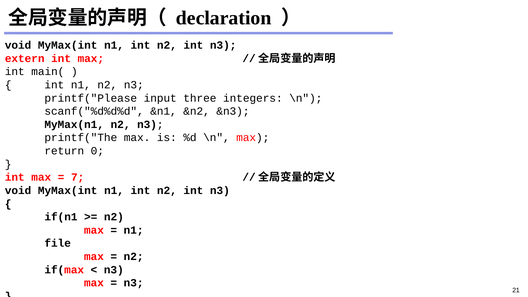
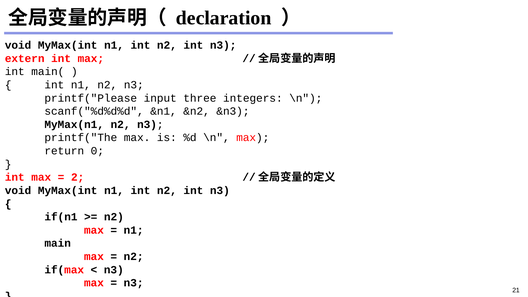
7: 7 -> 2
file: file -> main
